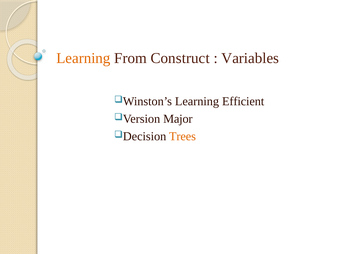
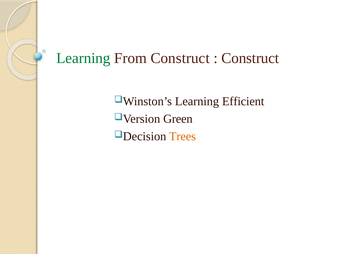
Learning at (83, 58) colour: orange -> green
Variables at (250, 58): Variables -> Construct
Major: Major -> Green
